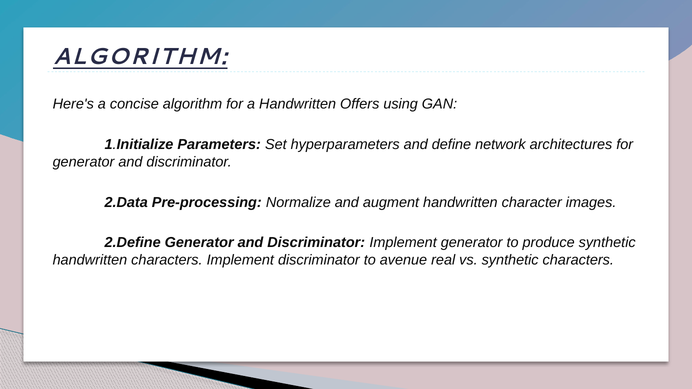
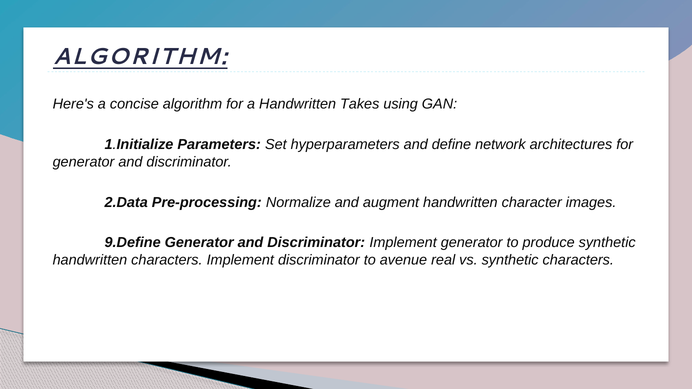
Offers: Offers -> Takes
2.Define: 2.Define -> 9.Define
